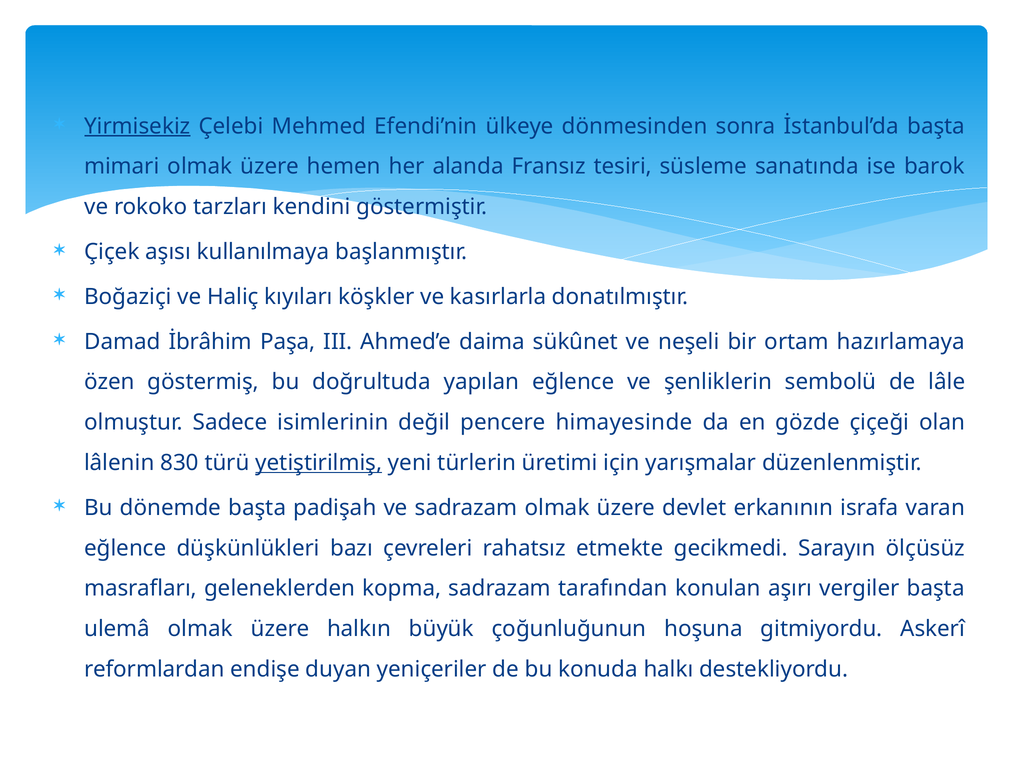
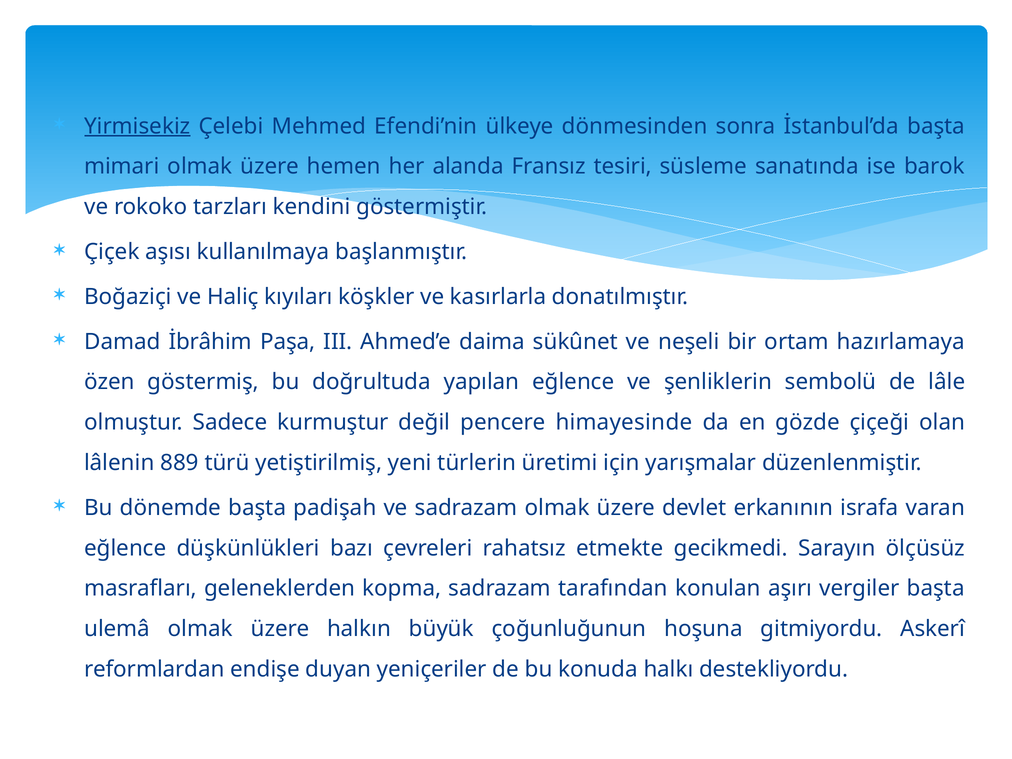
isimlerinin: isimlerinin -> kurmuştur
830: 830 -> 889
yetiştirilmiş underline: present -> none
